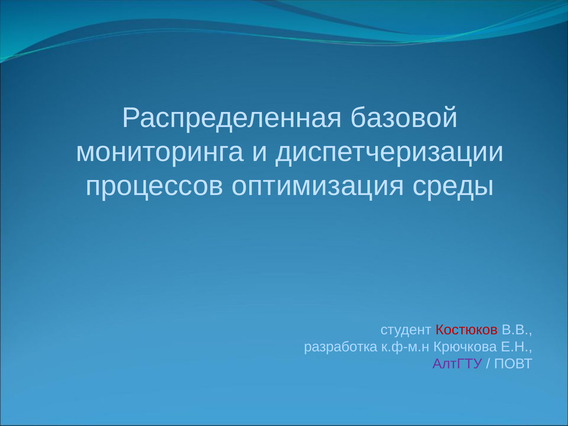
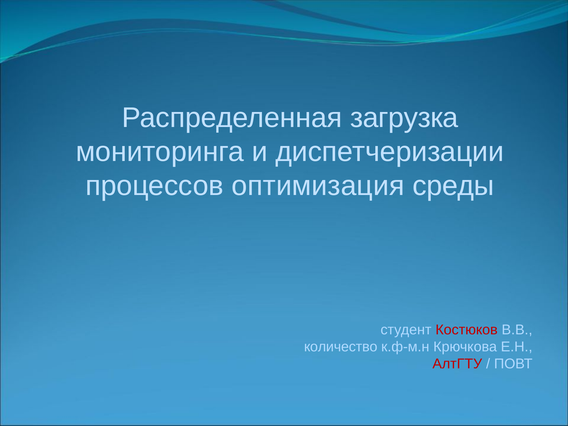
базовой: базовой -> загрузка
разработка: разработка -> количество
АлтГТУ colour: purple -> red
